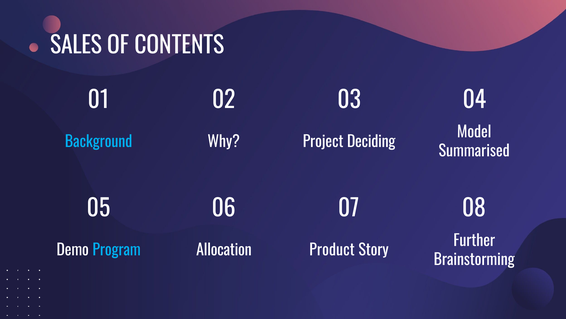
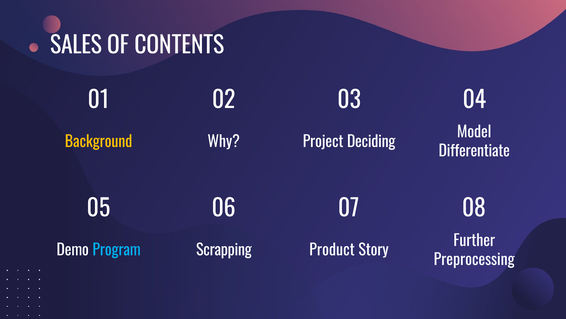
Background colour: light blue -> yellow
Summarised: Summarised -> Differentiate
Allocation: Allocation -> Scrapping
Brainstorming: Brainstorming -> Preprocessing
